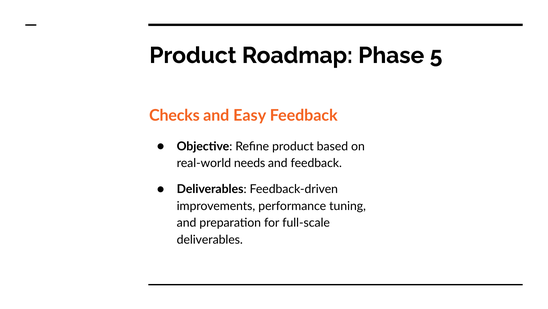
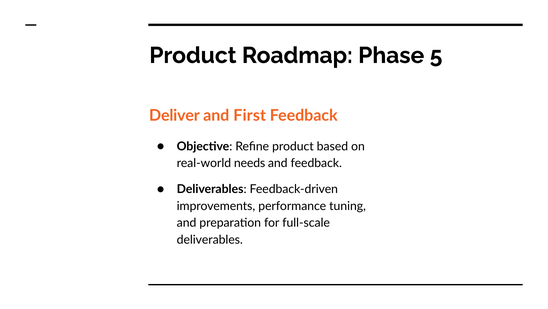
Checks: Checks -> Deliver
Easy: Easy -> First
